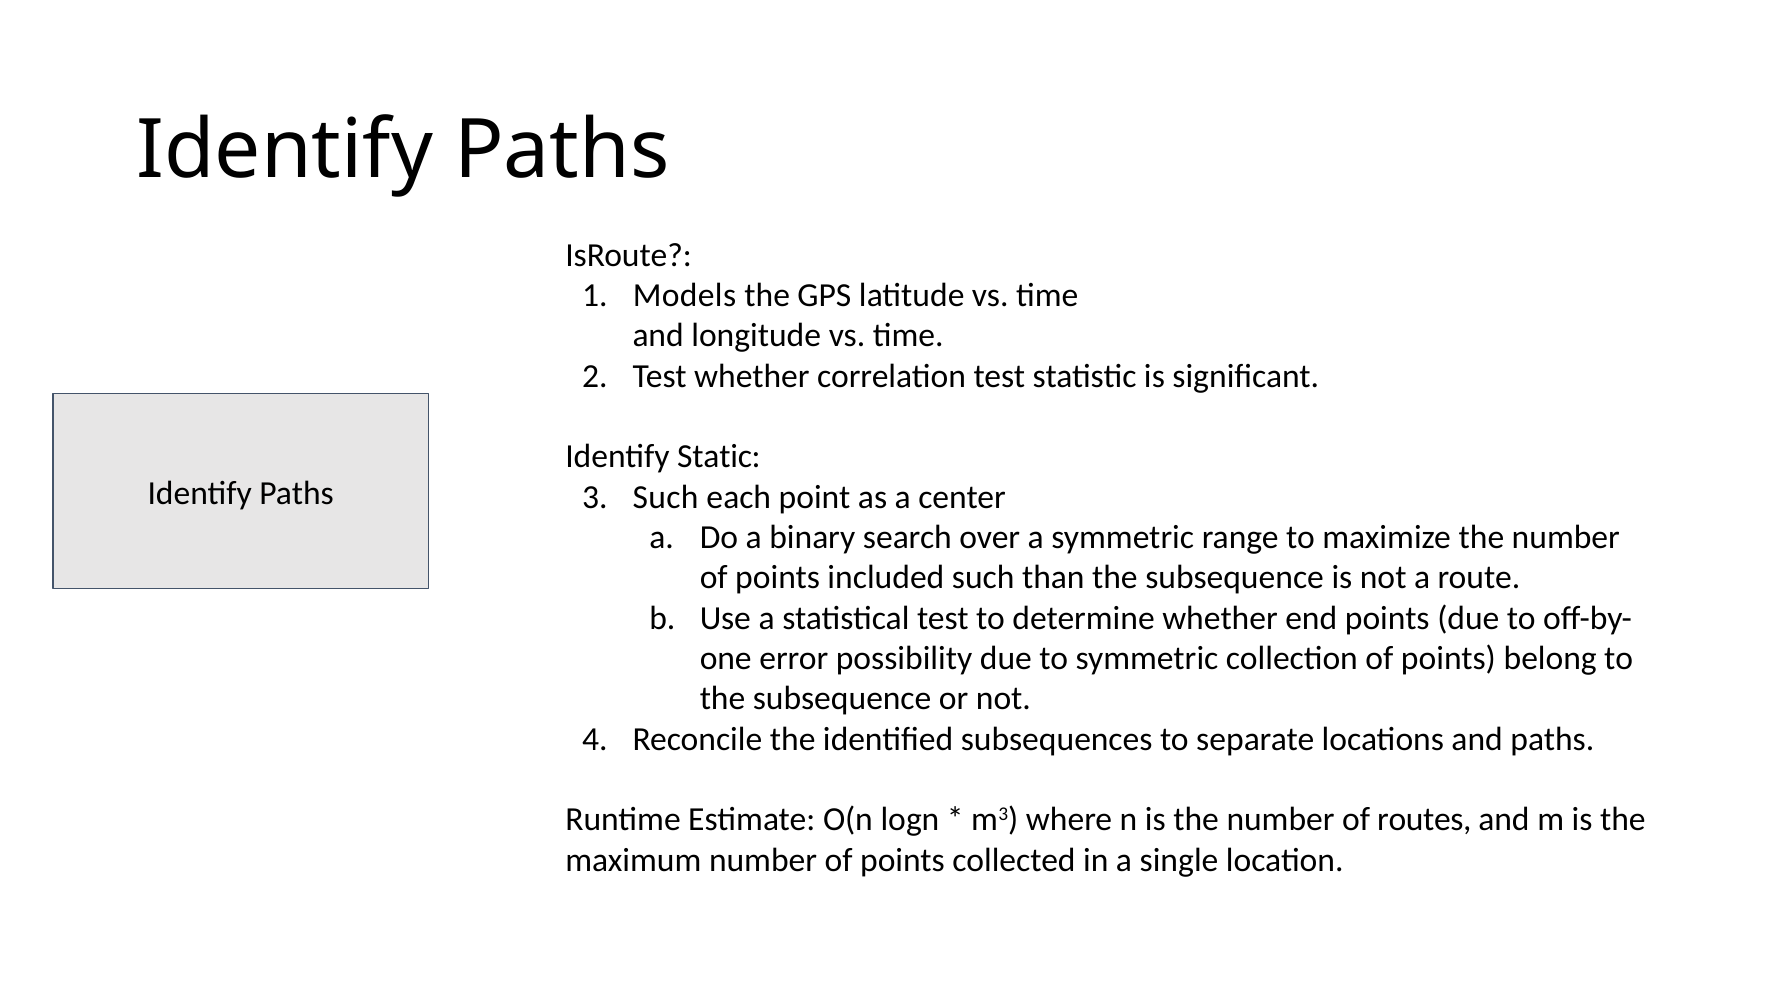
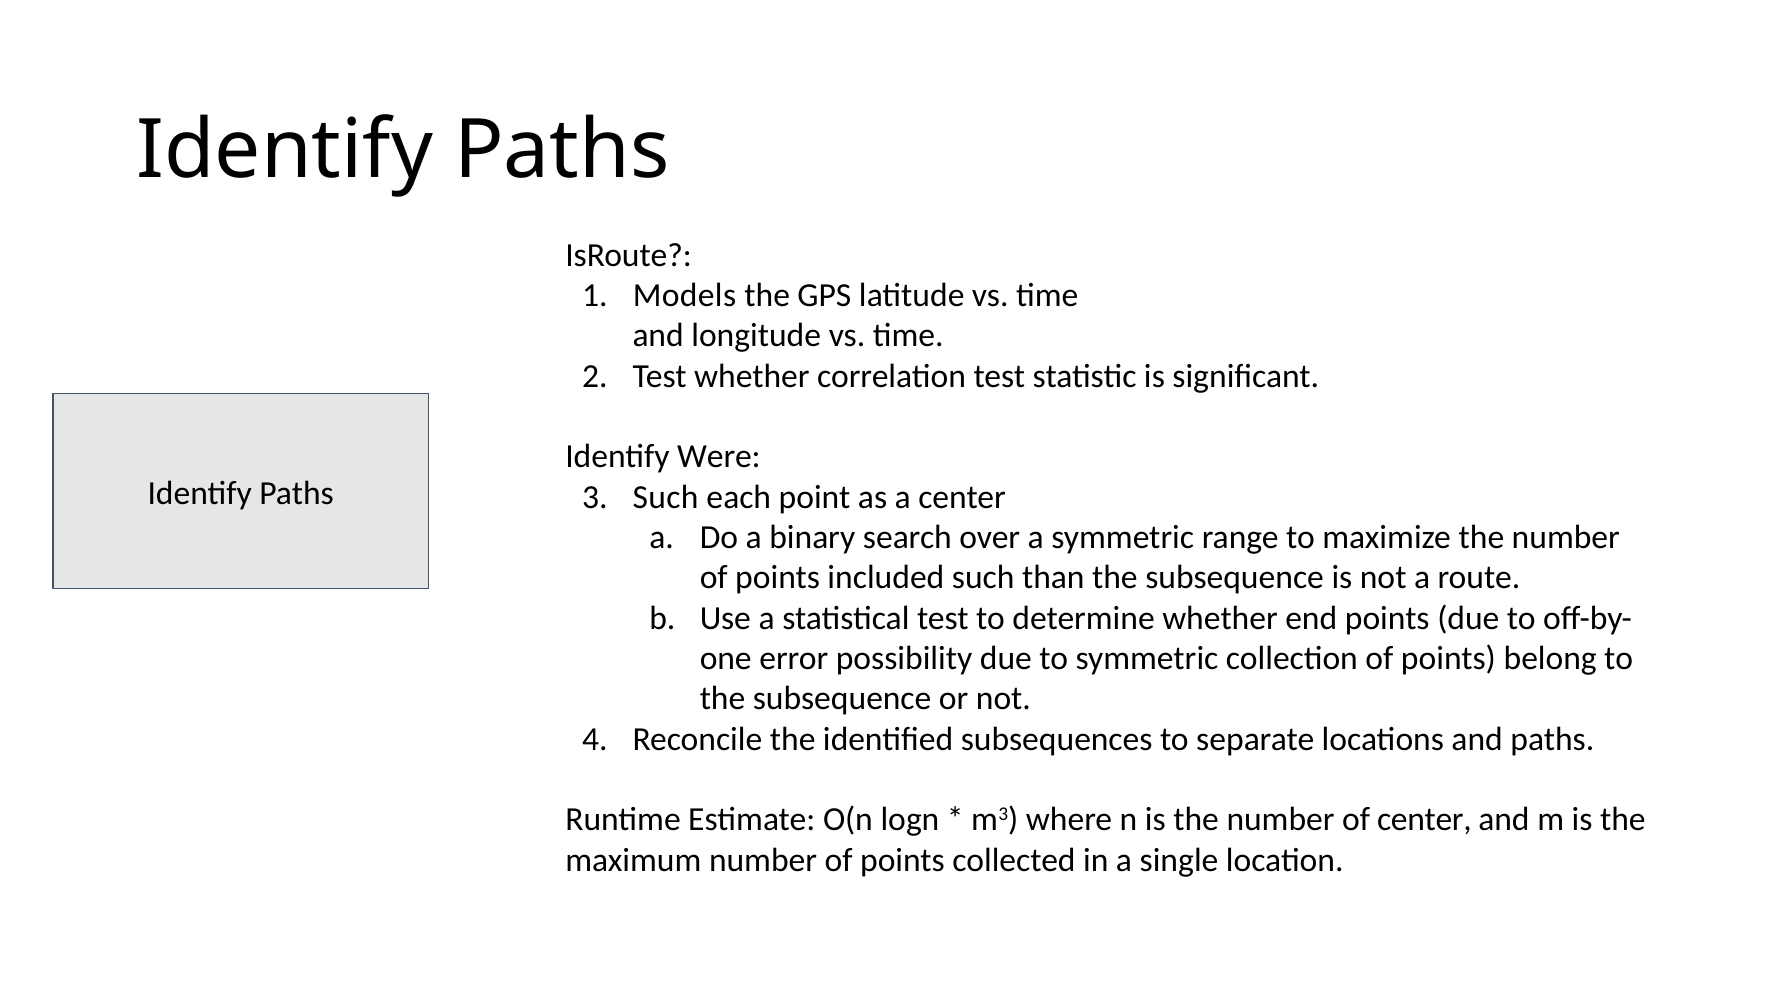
Static: Static -> Were
of routes: routes -> center
